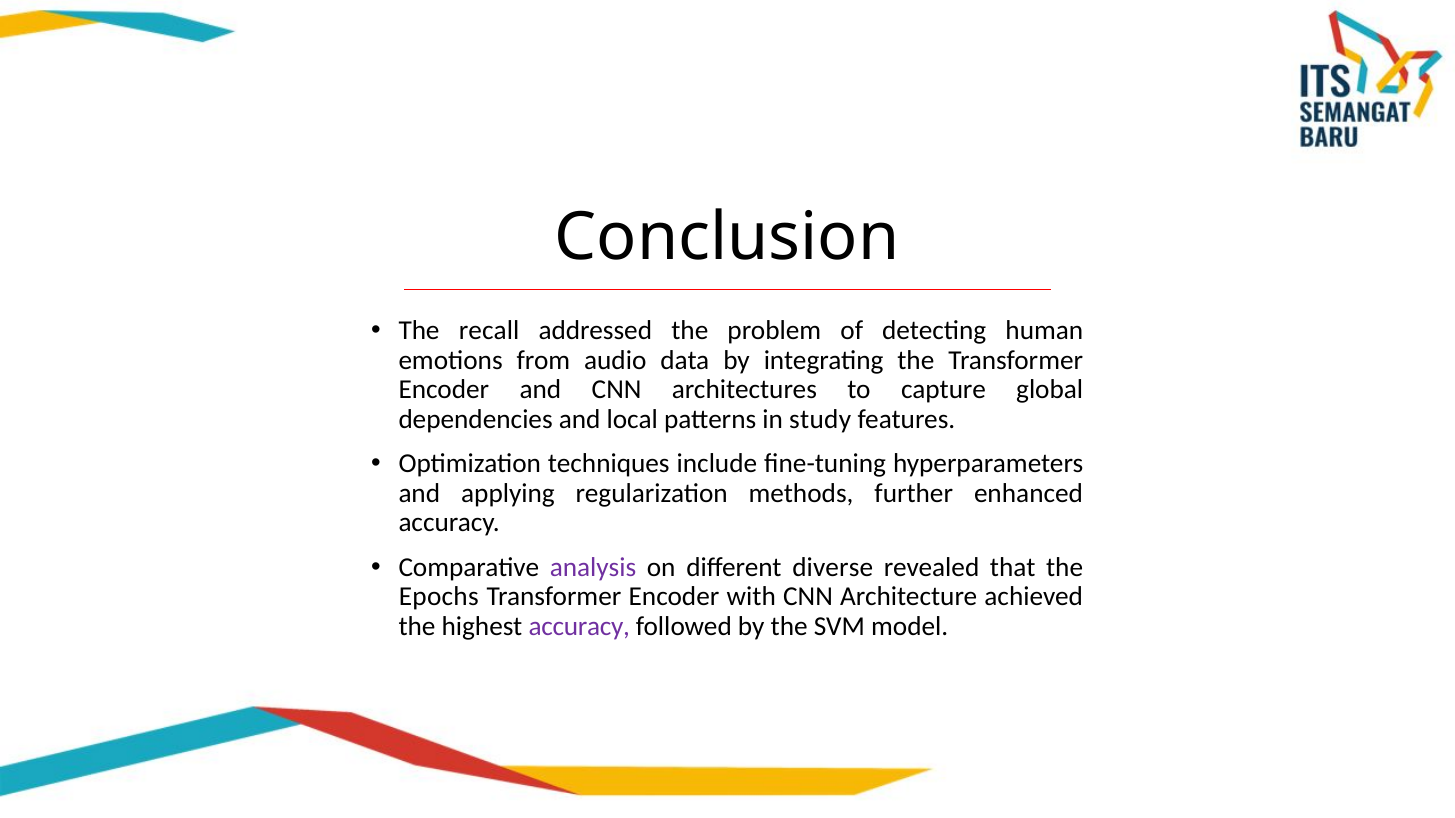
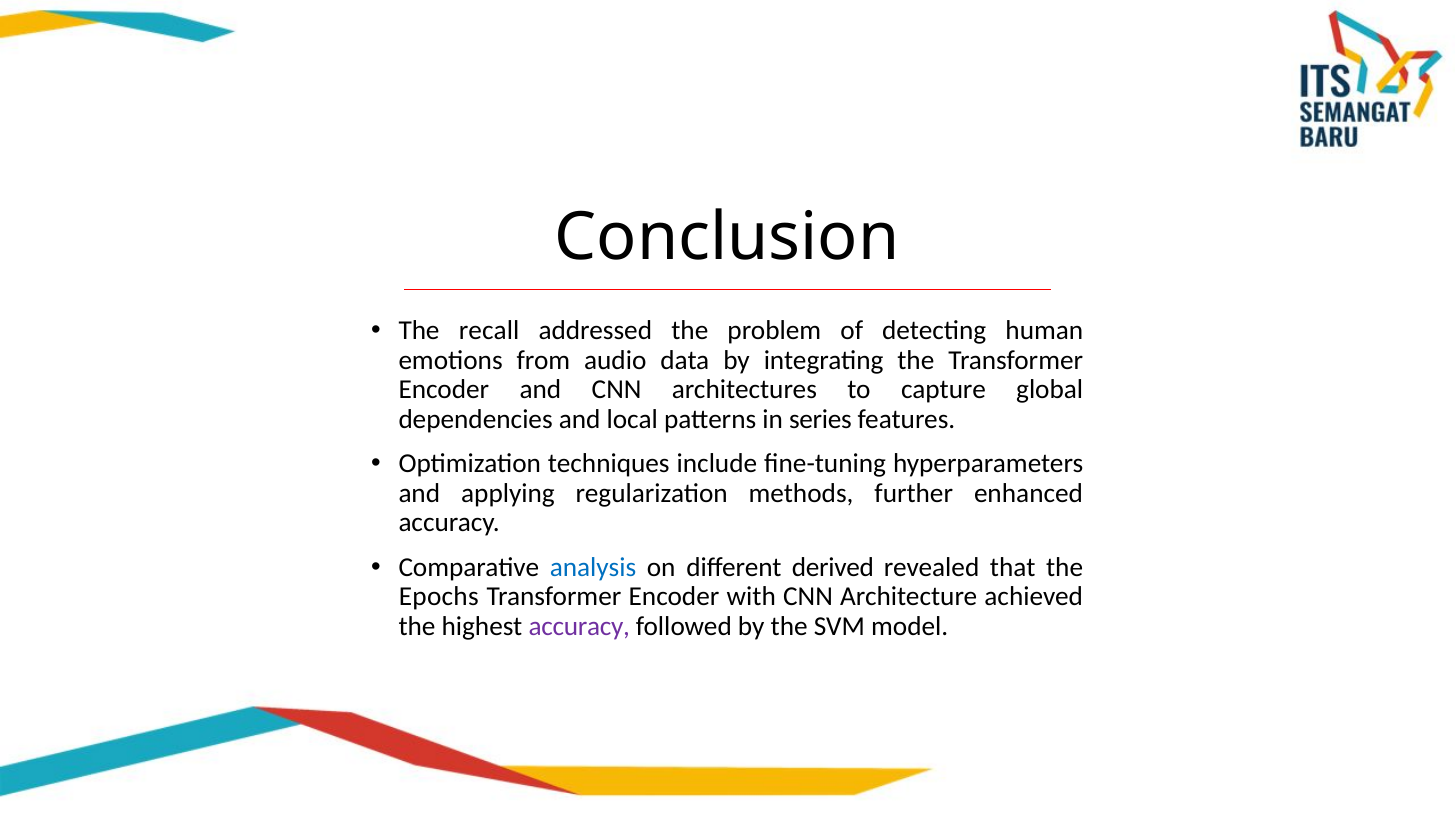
study: study -> series
analysis colour: purple -> blue
diverse: diverse -> derived
